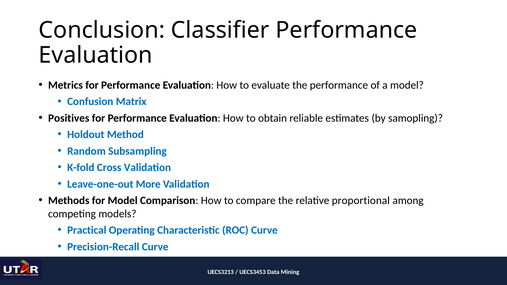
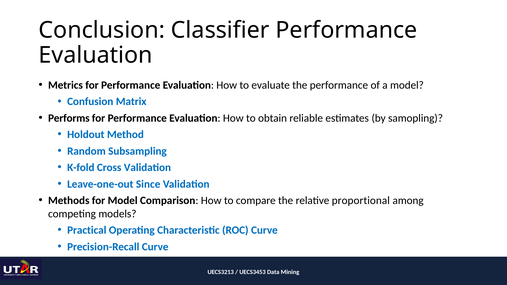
Positives: Positives -> Performs
More: More -> Since
